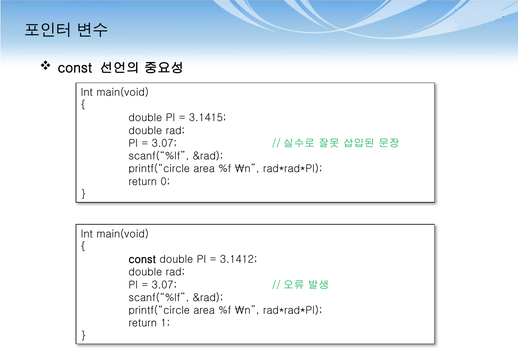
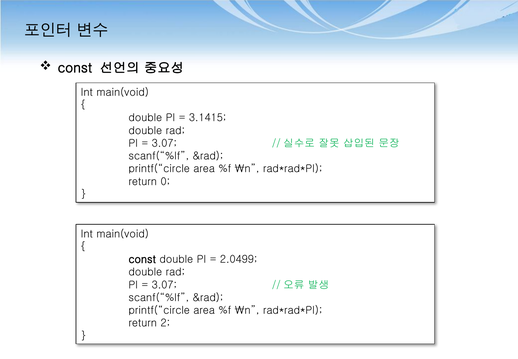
3.1412: 3.1412 -> 2.0499
1: 1 -> 2
